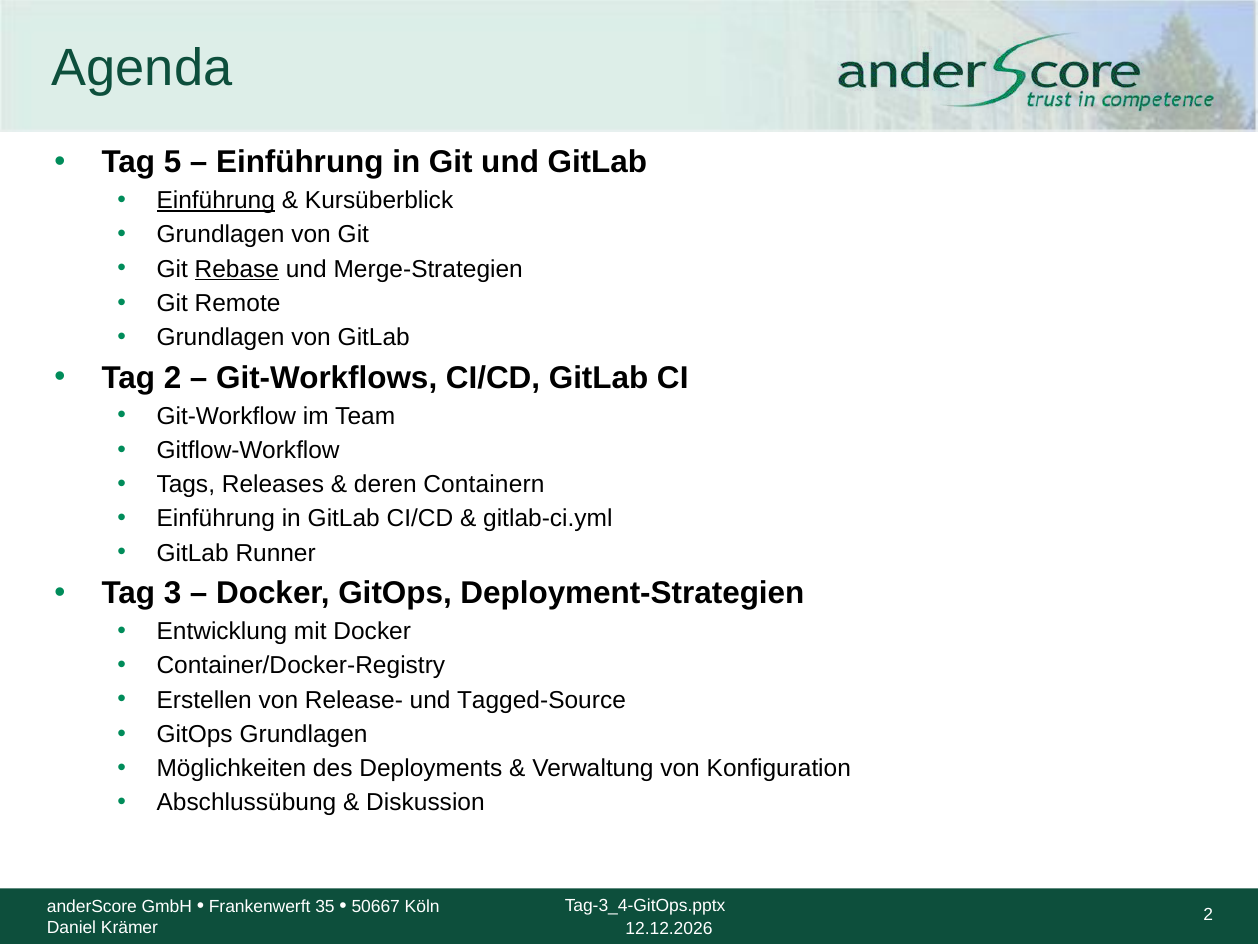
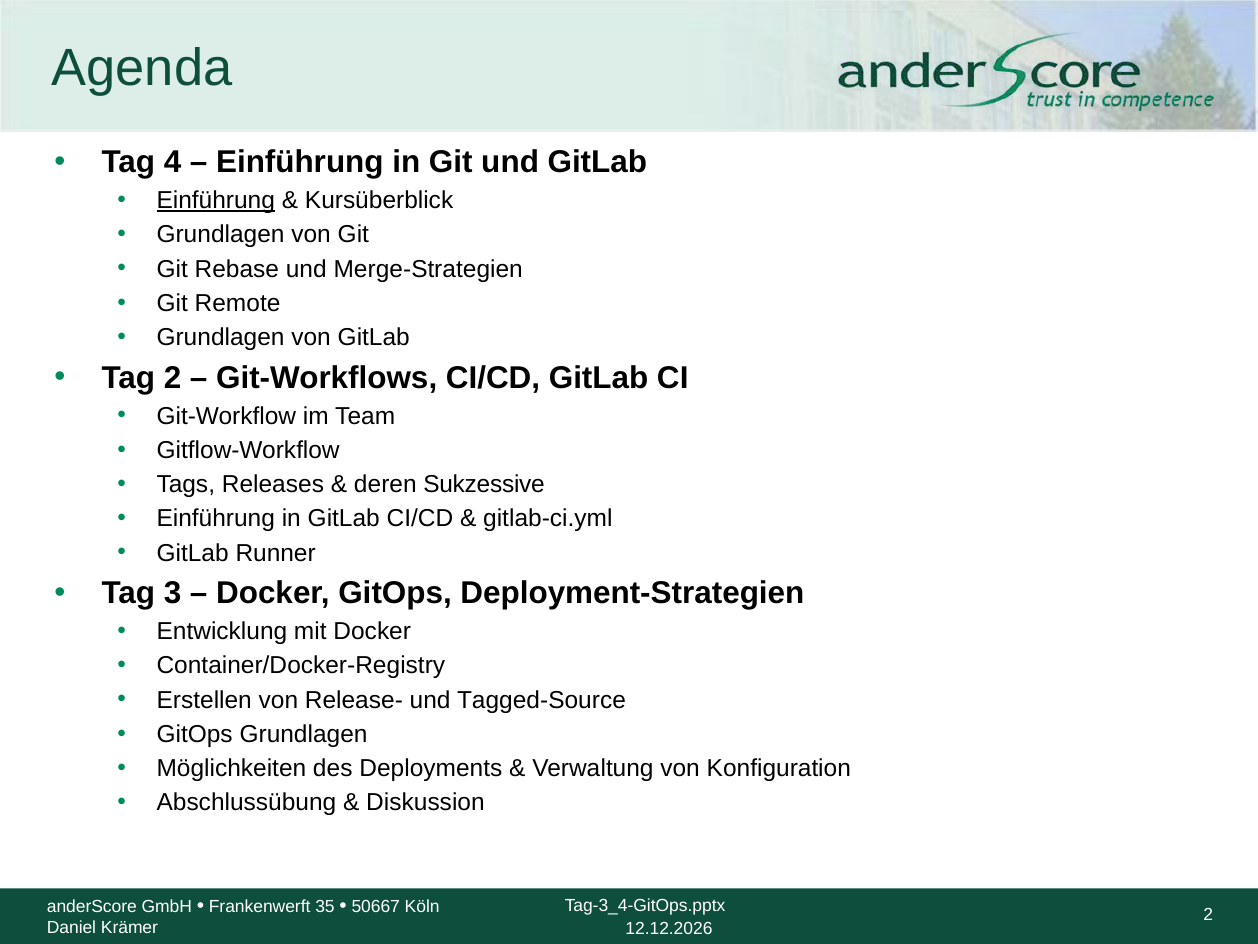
5: 5 -> 4
Rebase underline: present -> none
Containern: Containern -> Sukzessive
